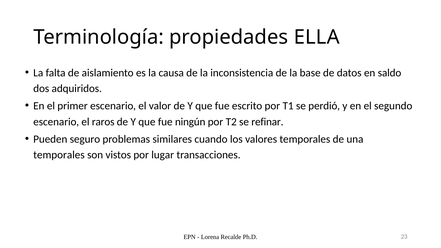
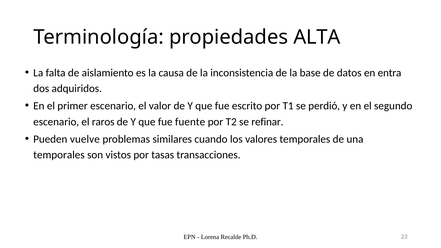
ELLA: ELLA -> ALTA
saldo: saldo -> entra
ningún: ningún -> fuente
seguro: seguro -> vuelve
lugar: lugar -> tasas
